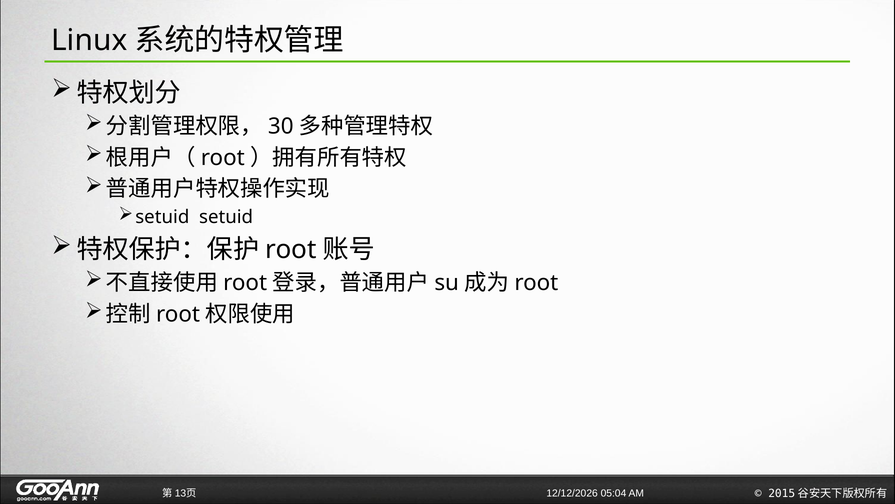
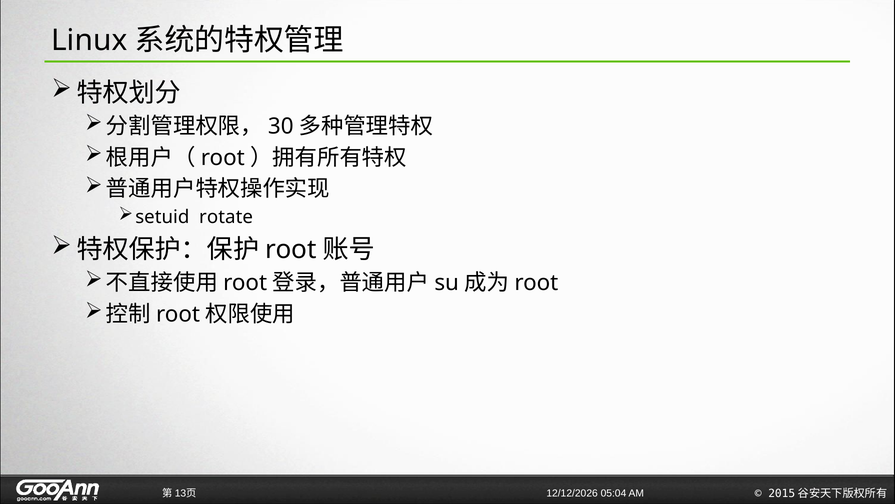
setuid setuid: setuid -> rotate
